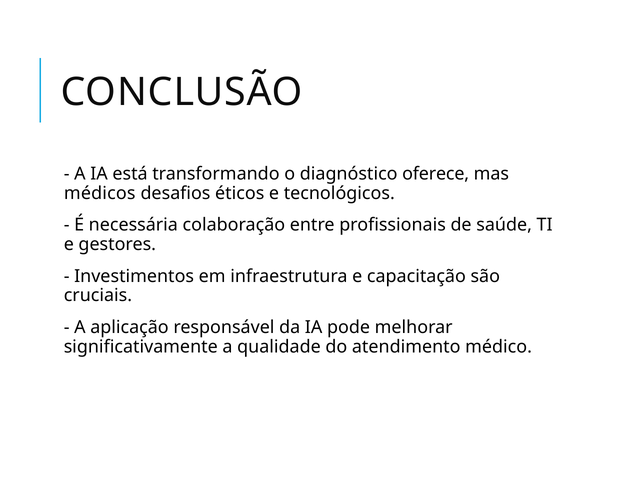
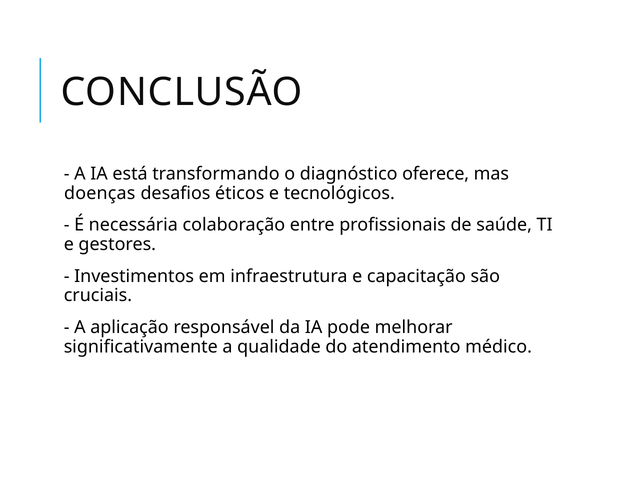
médicos: médicos -> doenças
